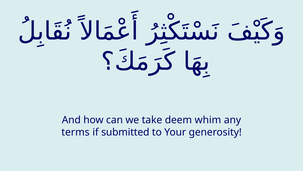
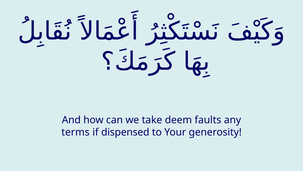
whim: whim -> faults
submitted: submitted -> dispensed
